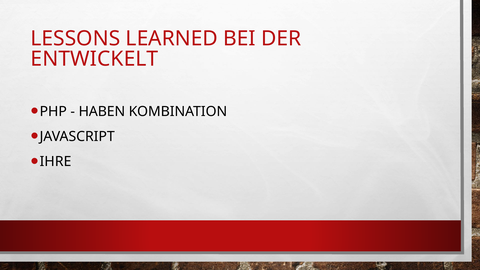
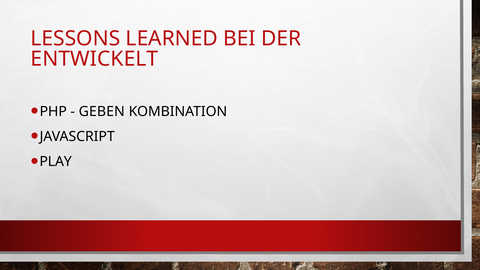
HABEN: HABEN -> GEBEN
IHRE: IHRE -> PLAY
